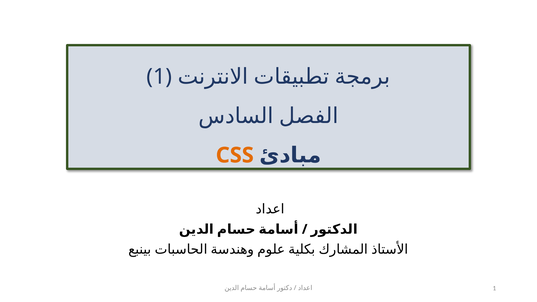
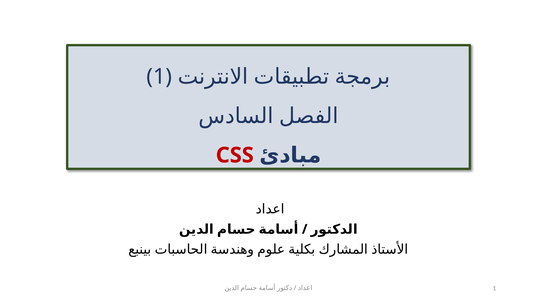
CSS colour: orange -> red
